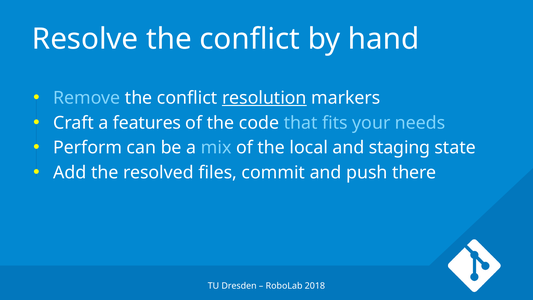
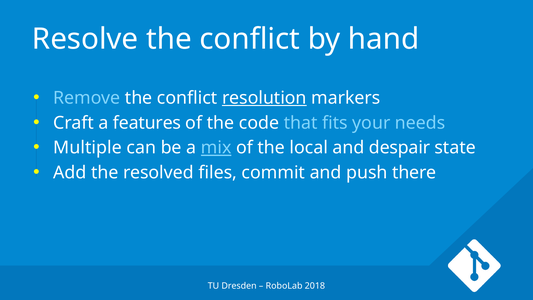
Perform: Perform -> Multiple
mix underline: none -> present
staging: staging -> despair
